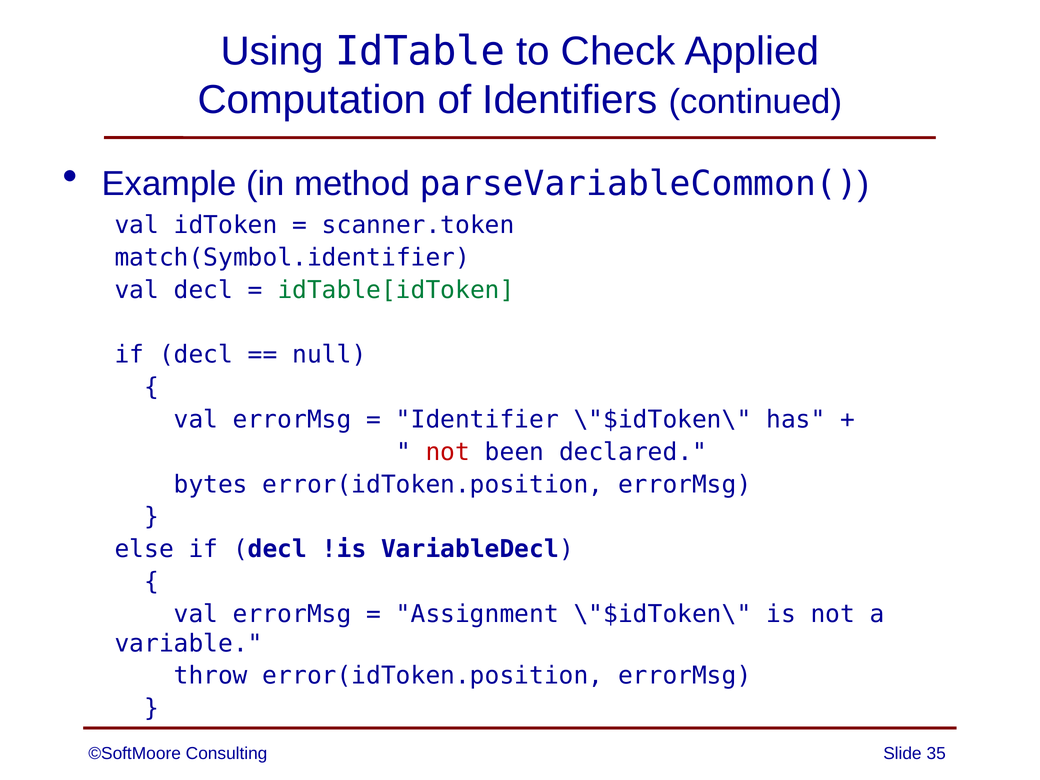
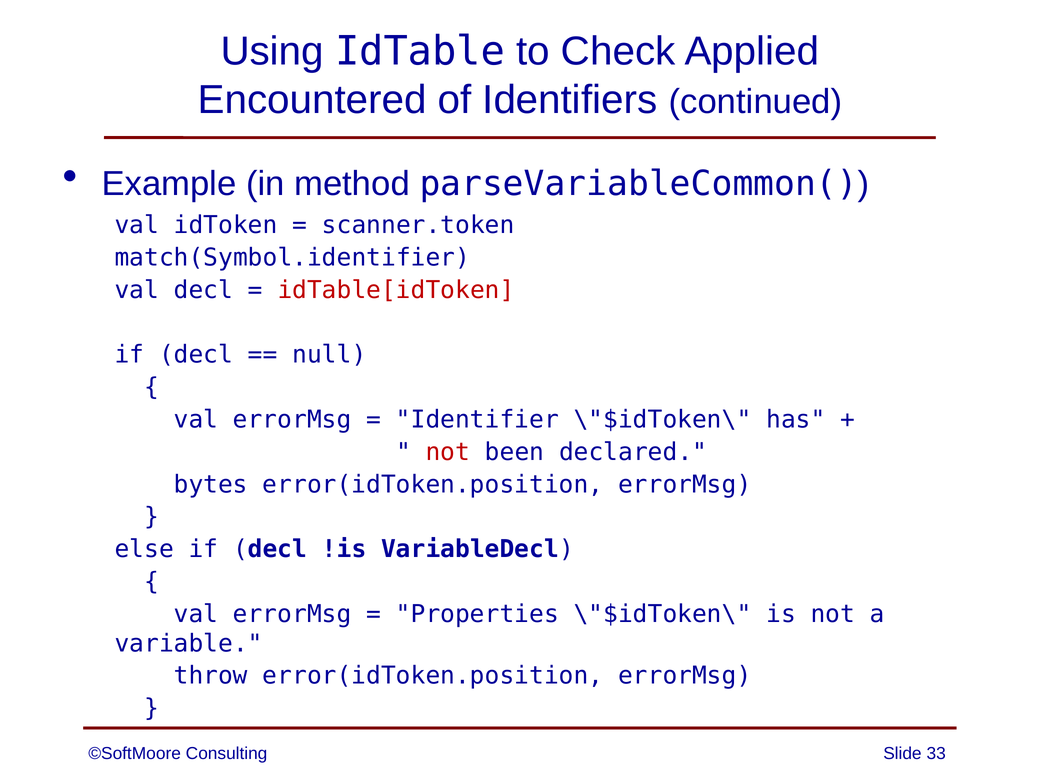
Computation: Computation -> Encountered
idTable[idToken colour: green -> red
Assignment: Assignment -> Properties
35: 35 -> 33
